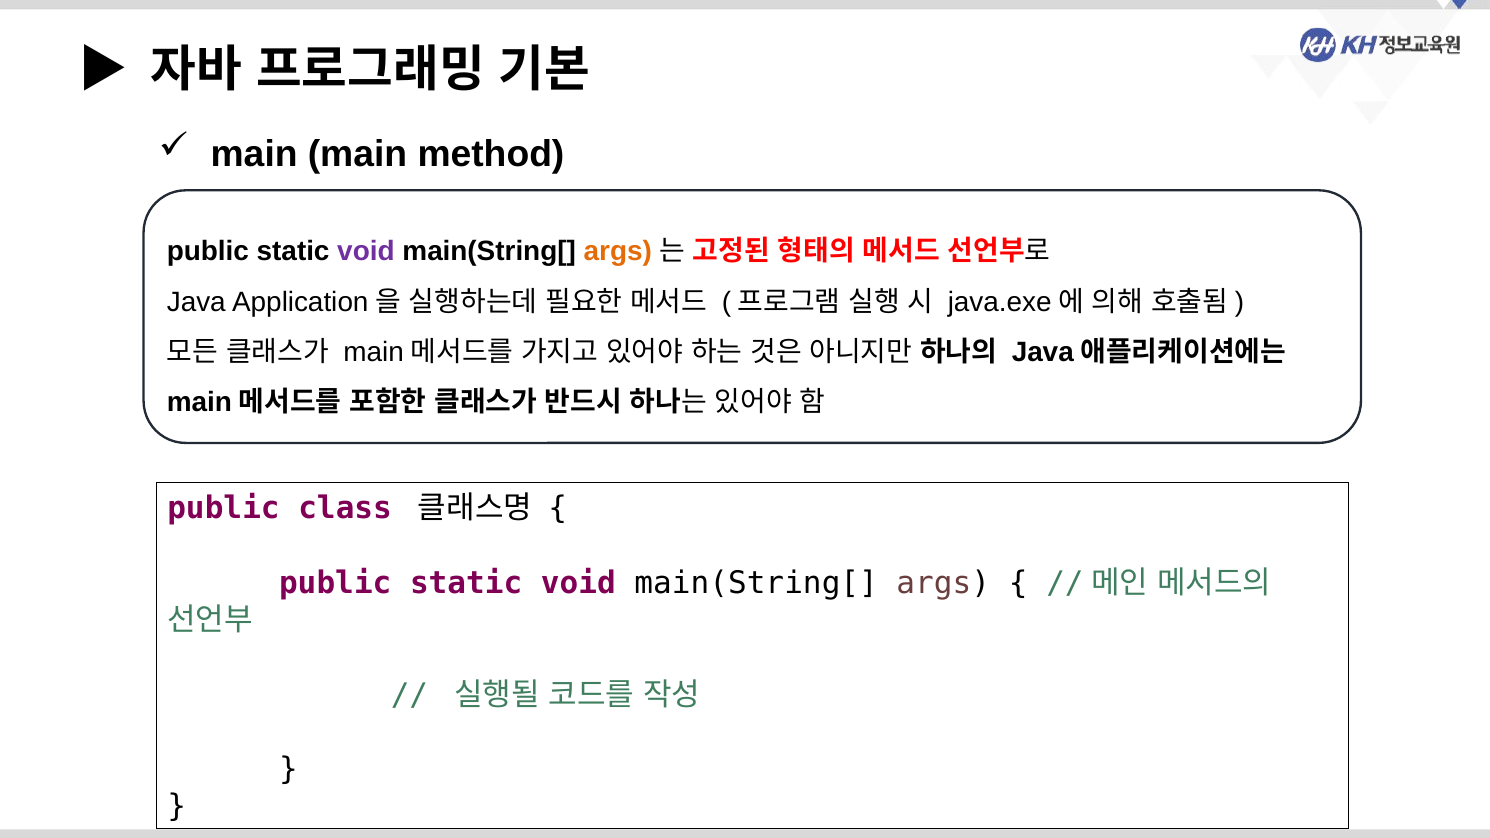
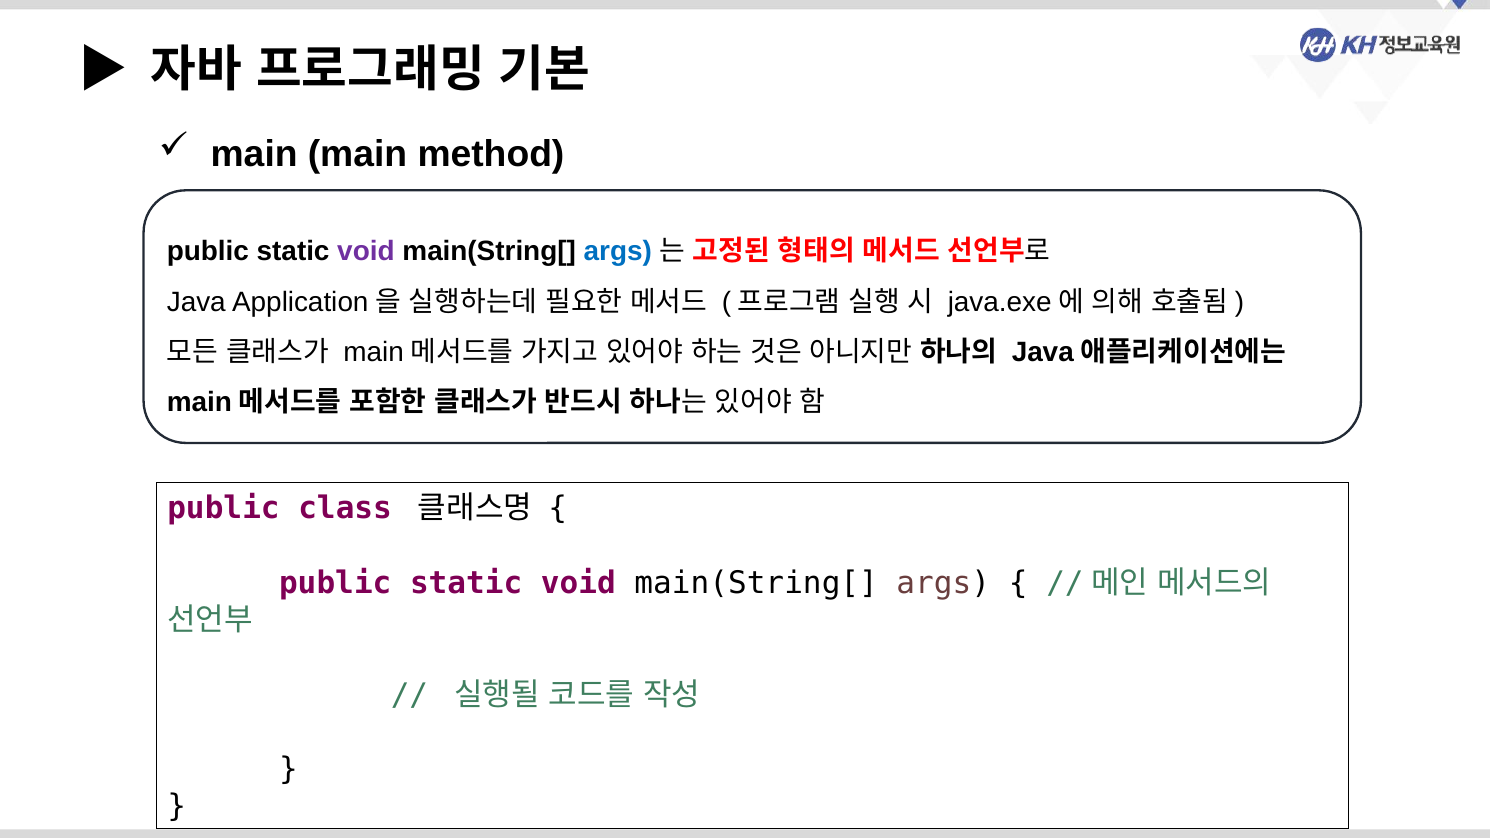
args at (618, 252) colour: orange -> blue
